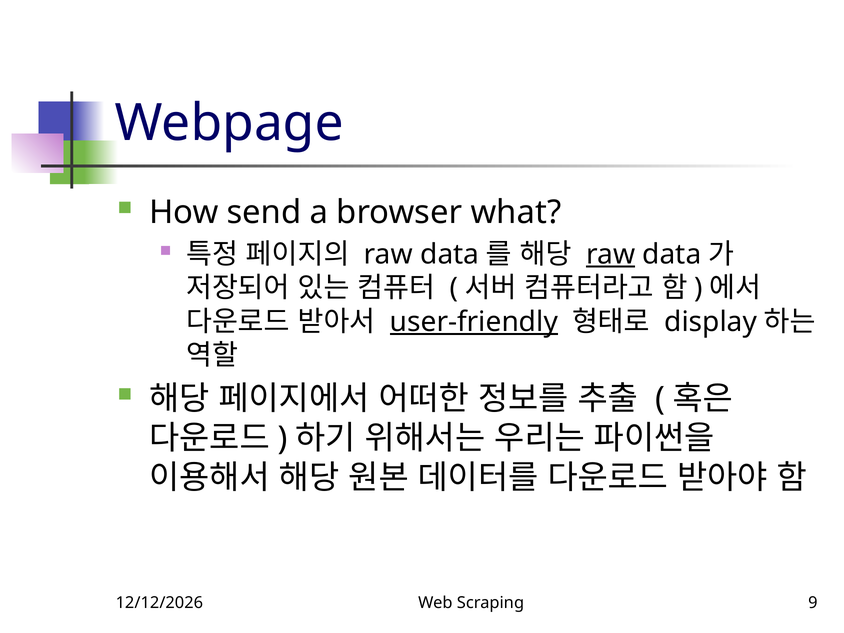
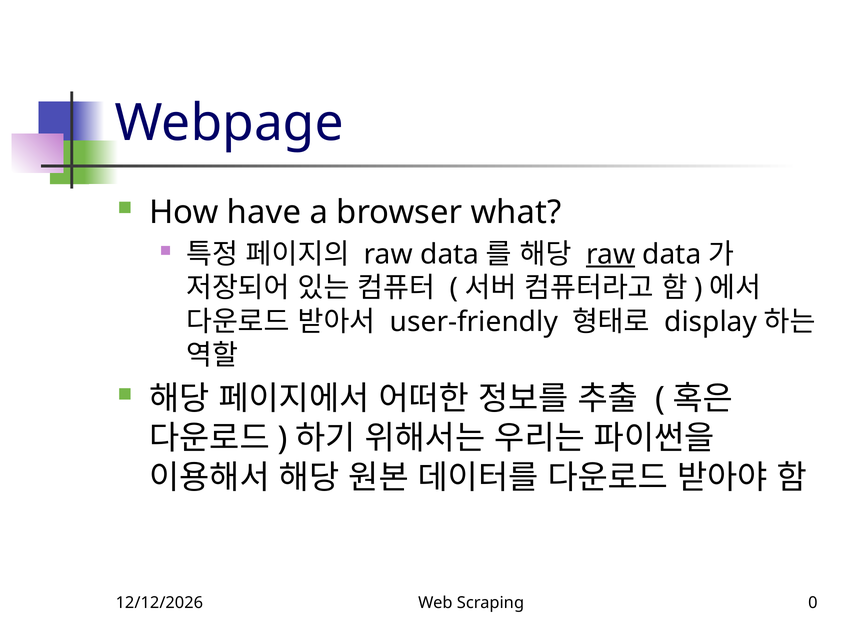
send: send -> have
user-friendly underline: present -> none
9: 9 -> 0
